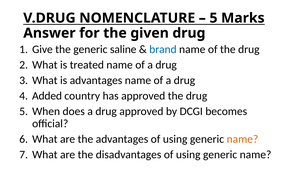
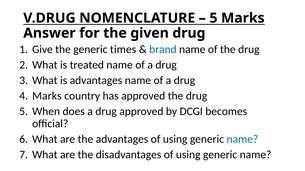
saline: saline -> times
Added at (47, 96): Added -> Marks
name at (242, 140) colour: orange -> blue
